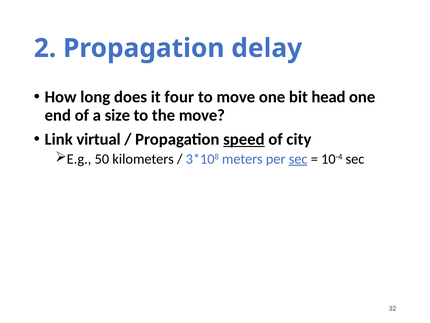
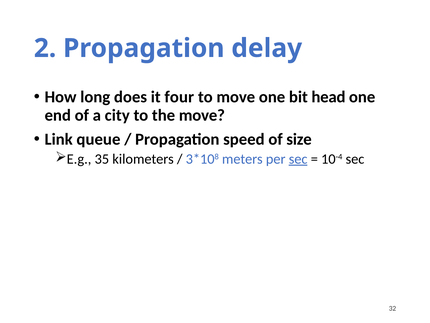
size: size -> city
virtual: virtual -> queue
speed underline: present -> none
city: city -> size
50: 50 -> 35
